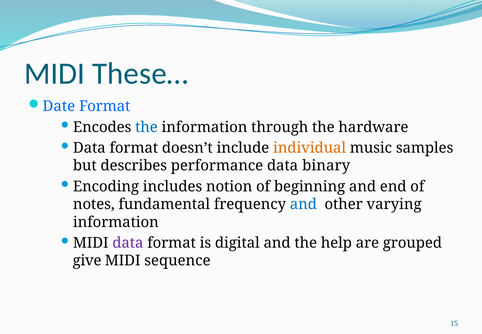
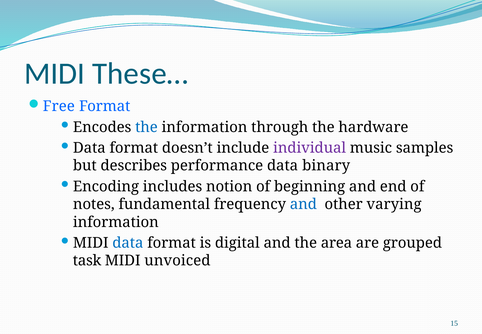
Date: Date -> Free
individual colour: orange -> purple
data at (128, 243) colour: purple -> blue
help: help -> area
give: give -> task
sequence: sequence -> unvoiced
